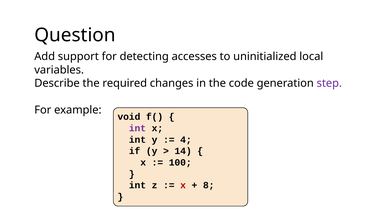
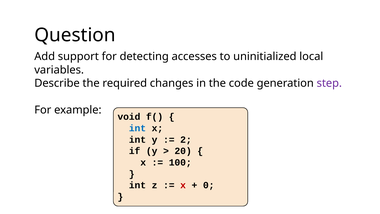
int at (137, 128) colour: purple -> blue
4: 4 -> 2
14: 14 -> 20
8: 8 -> 0
